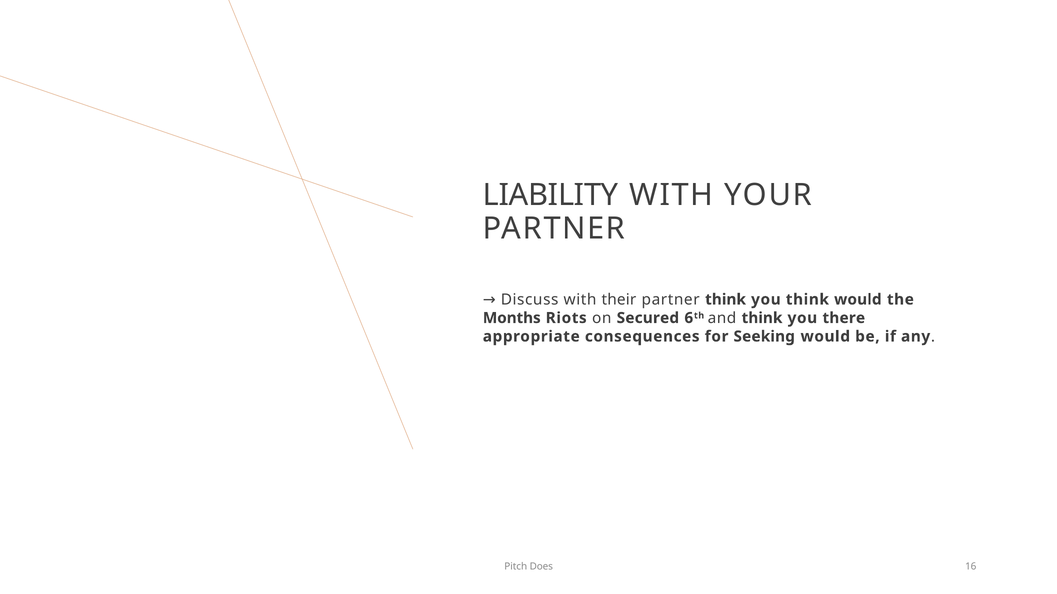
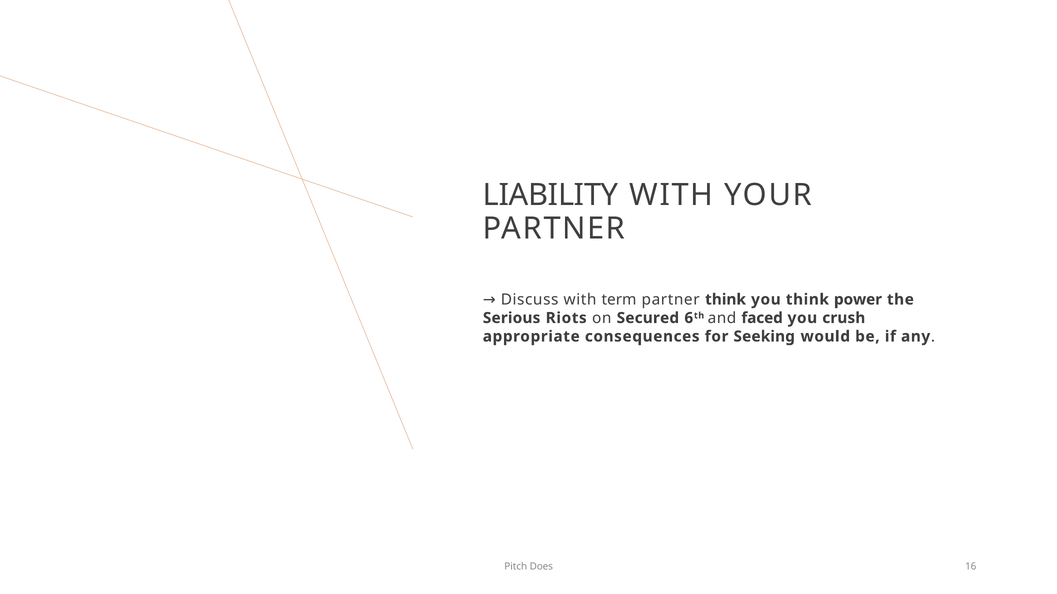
their: their -> term
think would: would -> power
Months: Months -> Serious
and think: think -> faced
there: there -> crush
